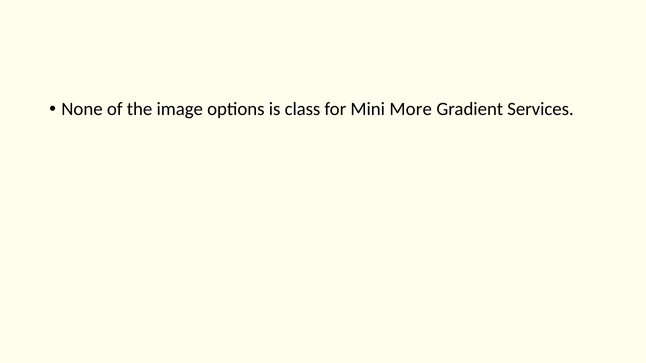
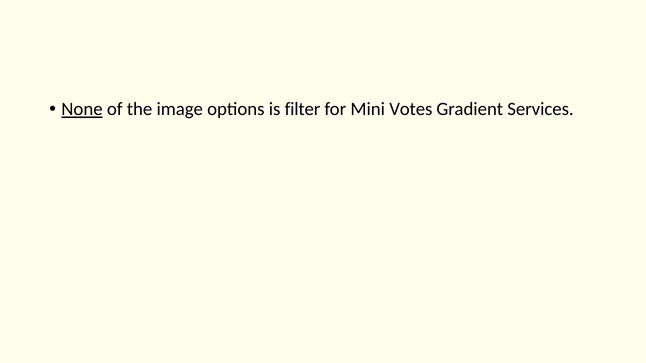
None underline: none -> present
class: class -> filter
More: More -> Votes
